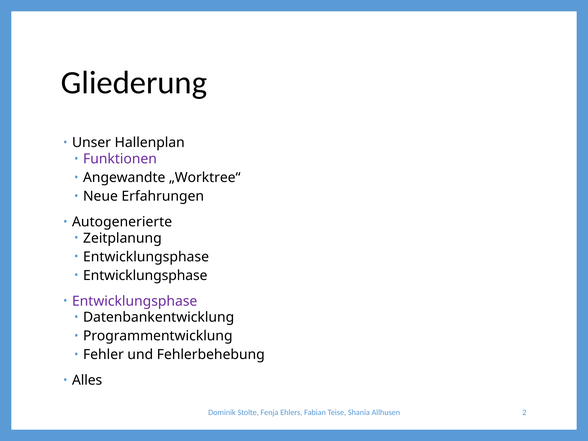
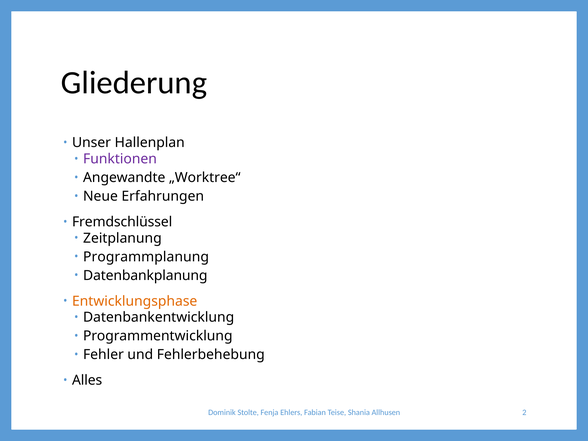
Autogenerierte: Autogenerierte -> Fremdschlüssel
Entwicklungsphase at (146, 257): Entwicklungsphase -> Programmplanung
Entwicklungsphase at (145, 275): Entwicklungsphase -> Datenbankplanung
Entwicklungsphase at (135, 301) colour: purple -> orange
